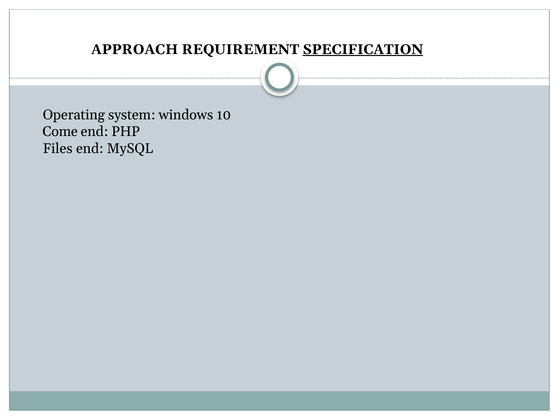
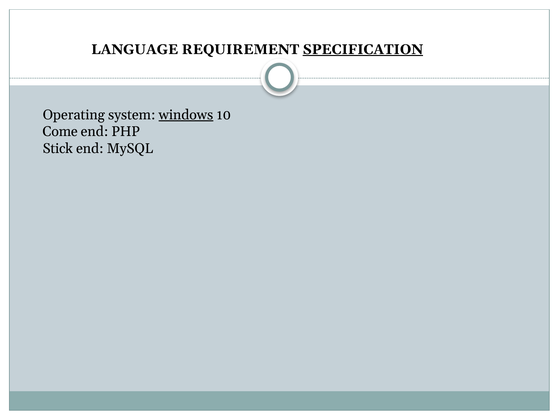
APPROACH: APPROACH -> LANGUAGE
windows underline: none -> present
Files: Files -> Stick
